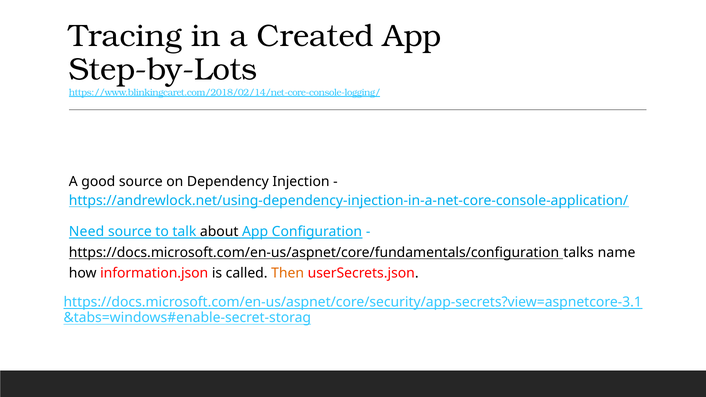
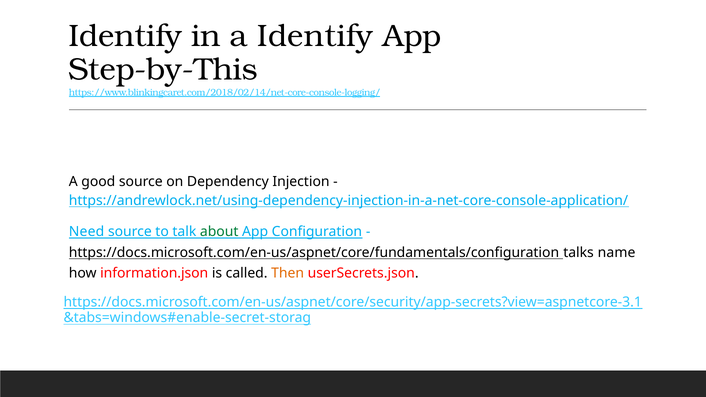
Tracing at (125, 36): Tracing -> Identify
a Created: Created -> Identify
Step-by-Lots: Step-by-Lots -> Step-by-This
about colour: black -> green
